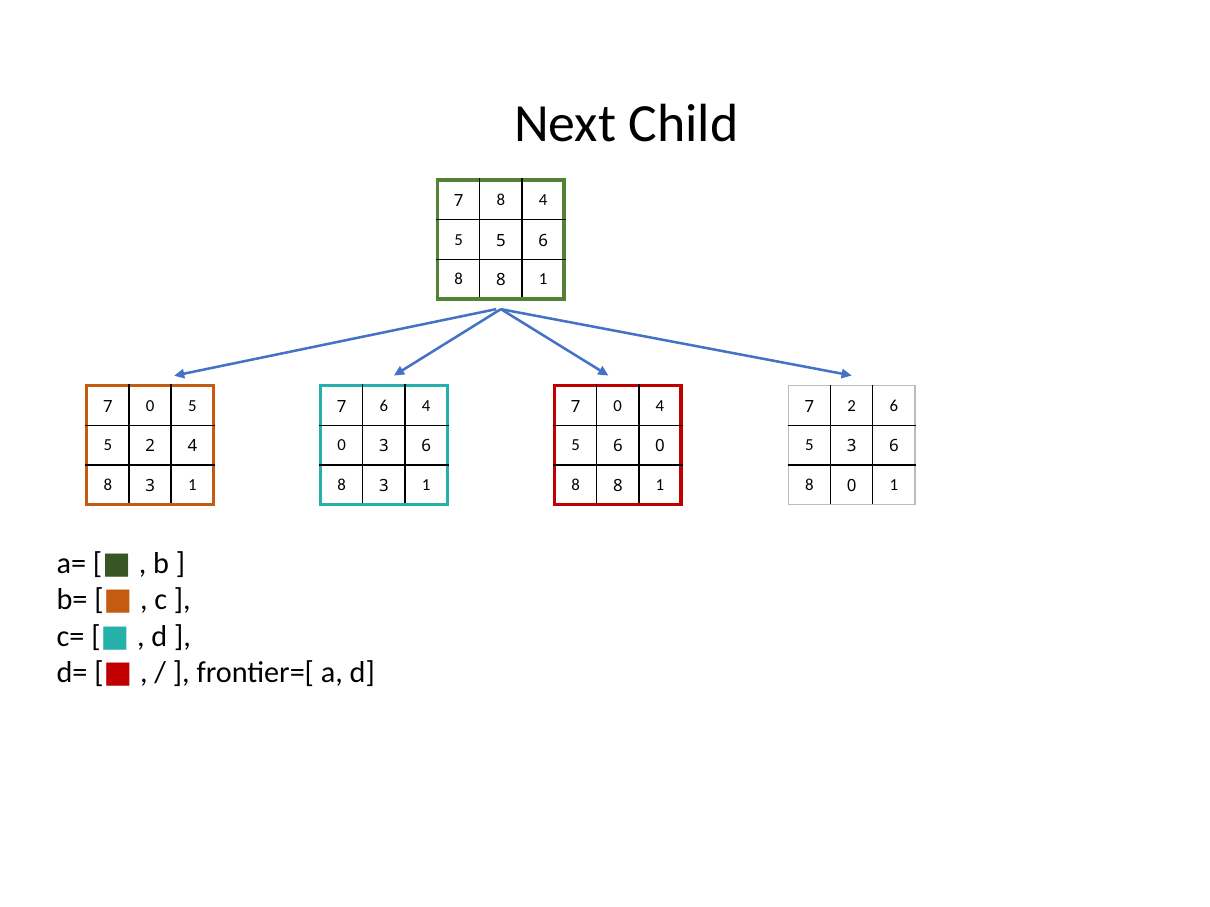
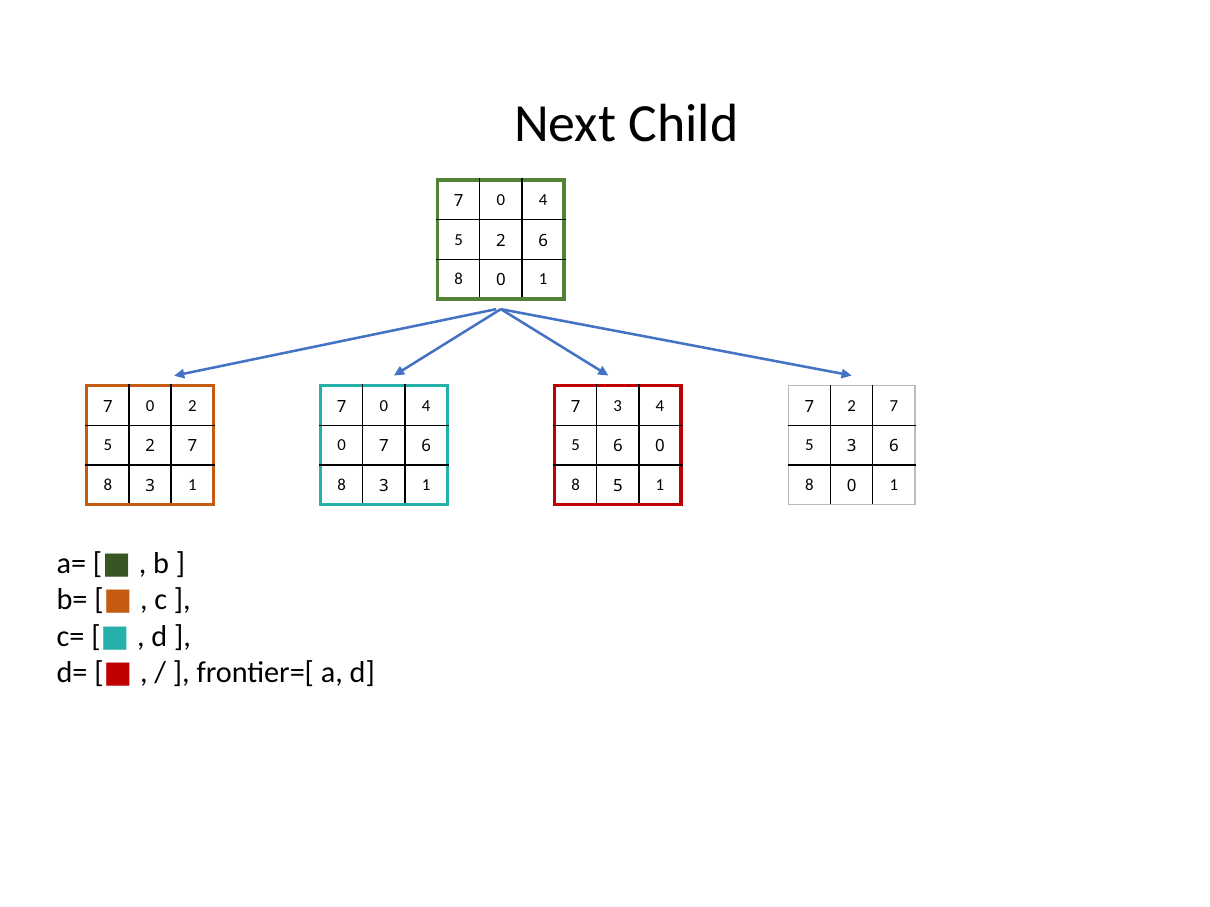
8 at (501, 200): 8 -> 0
5 at (501, 241): 5 -> 2
8 at (501, 280): 8 -> 0
0 5: 5 -> 2
6 at (384, 406): 6 -> 0
0 at (618, 406): 0 -> 3
7 2 6: 6 -> 7
5 2 4: 4 -> 7
0 3: 3 -> 7
8 at (618, 486): 8 -> 5
